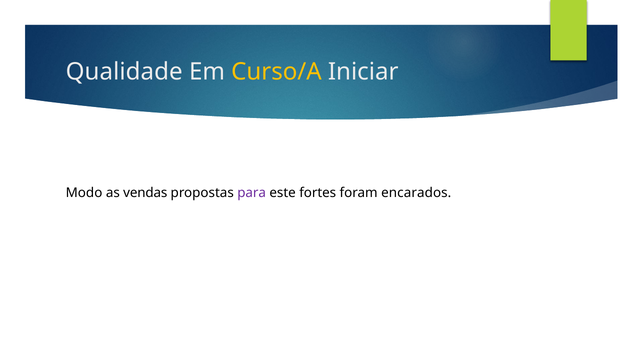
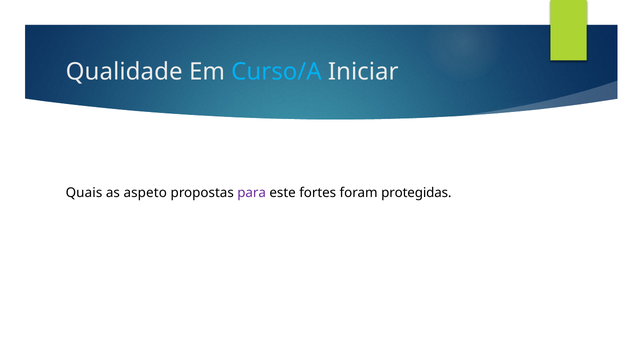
Curso/A colour: yellow -> light blue
Modo: Modo -> Quais
vendas: vendas -> aspeto
encarados: encarados -> protegidas
